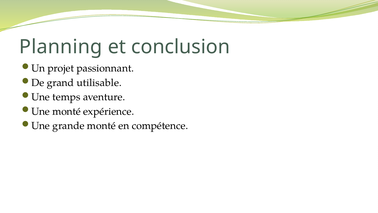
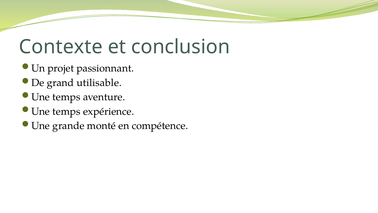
Planning: Planning -> Contexte
monté at (67, 111): monté -> temps
